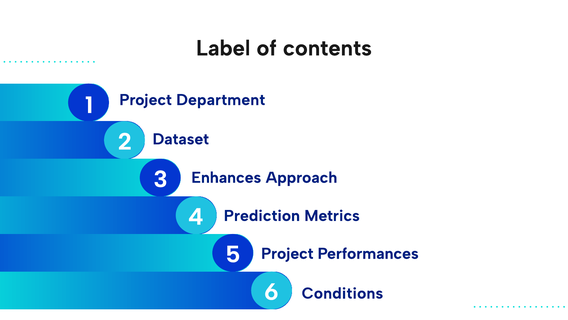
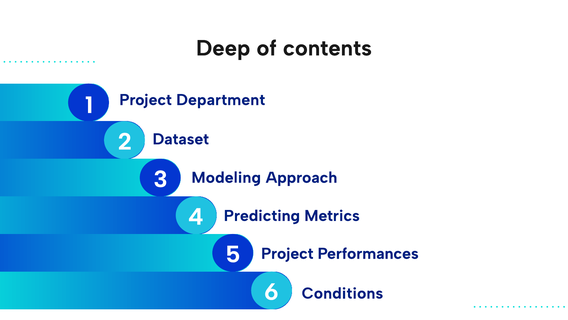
Label: Label -> Deep
Enhances: Enhances -> Modeling
Prediction: Prediction -> Predicting
